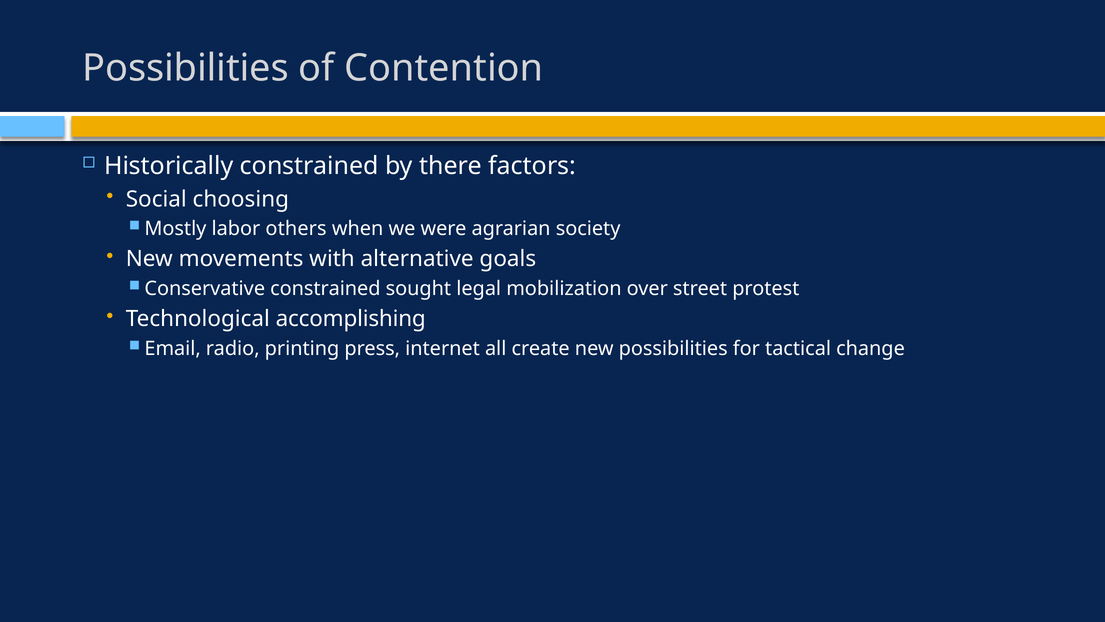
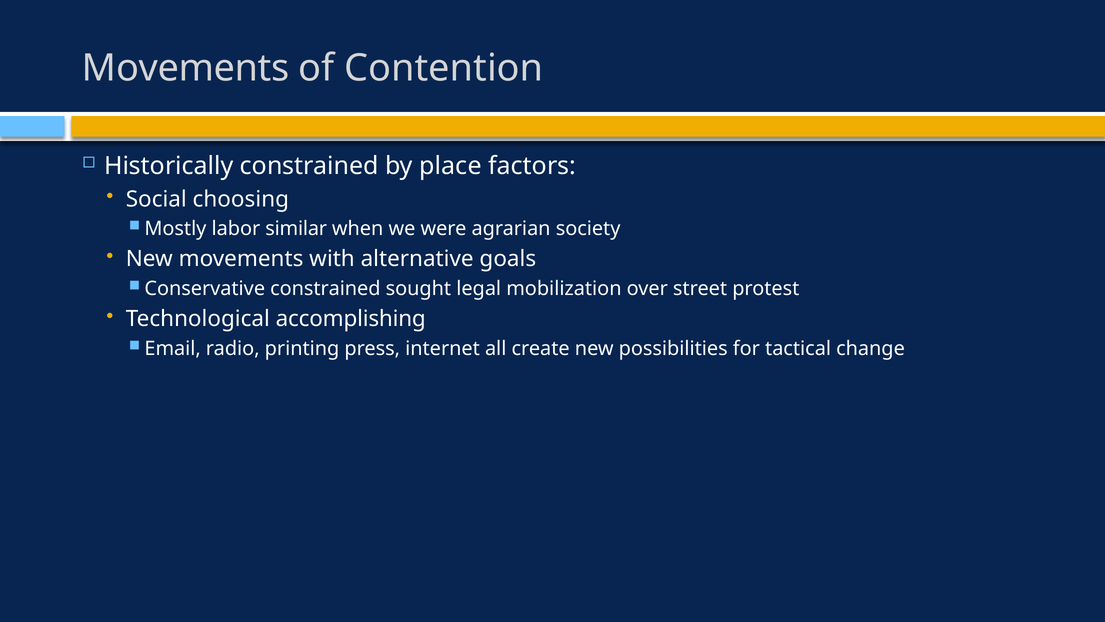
Possibilities at (186, 68): Possibilities -> Movements
there: there -> place
others: others -> similar
